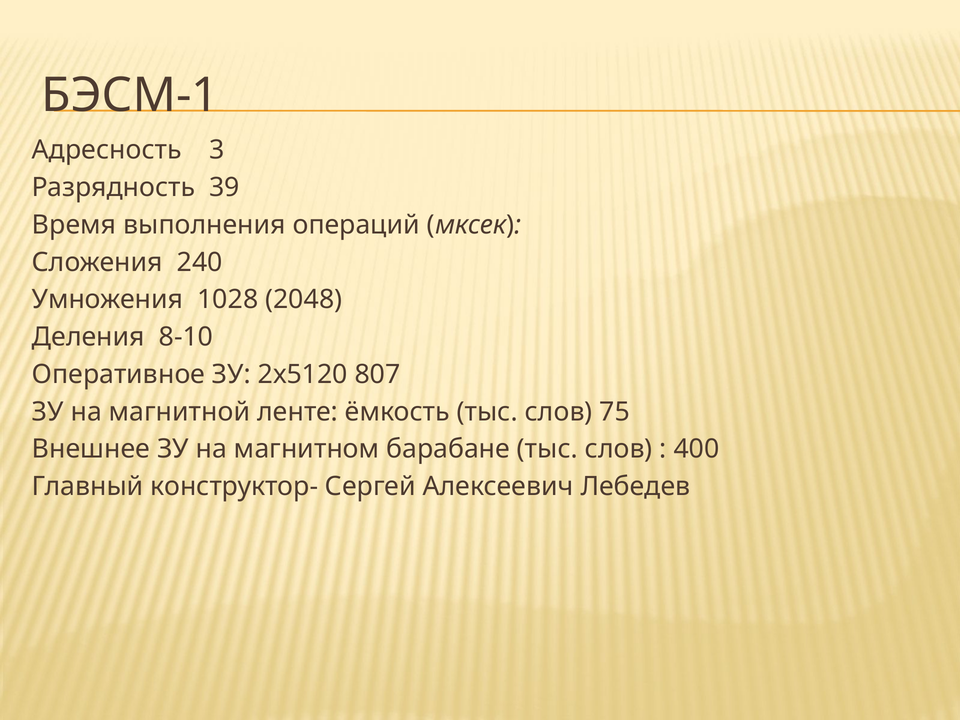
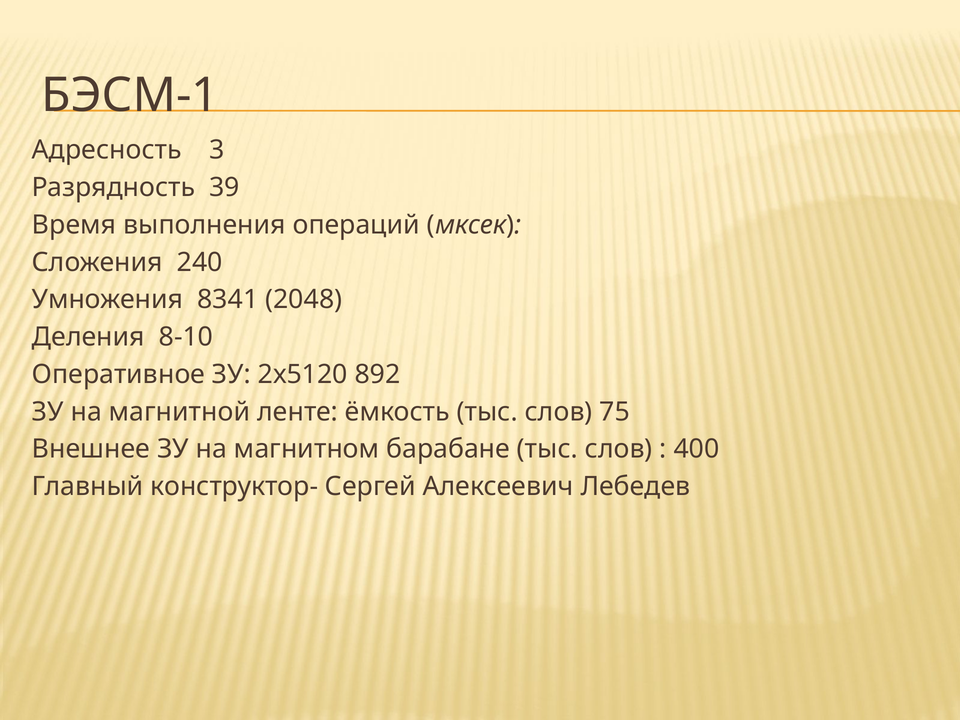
1028: 1028 -> 8341
807: 807 -> 892
